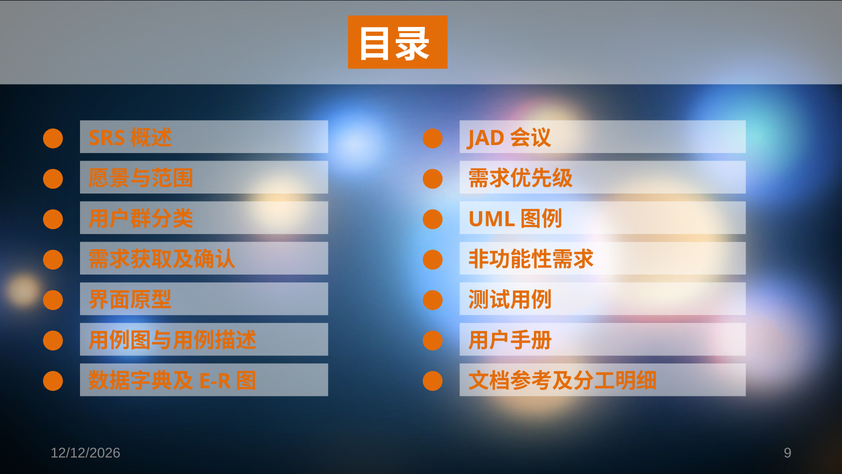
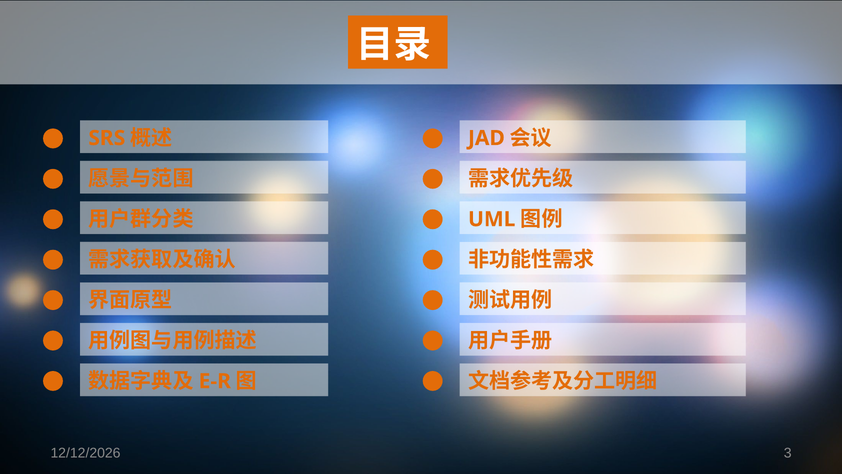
9: 9 -> 3
